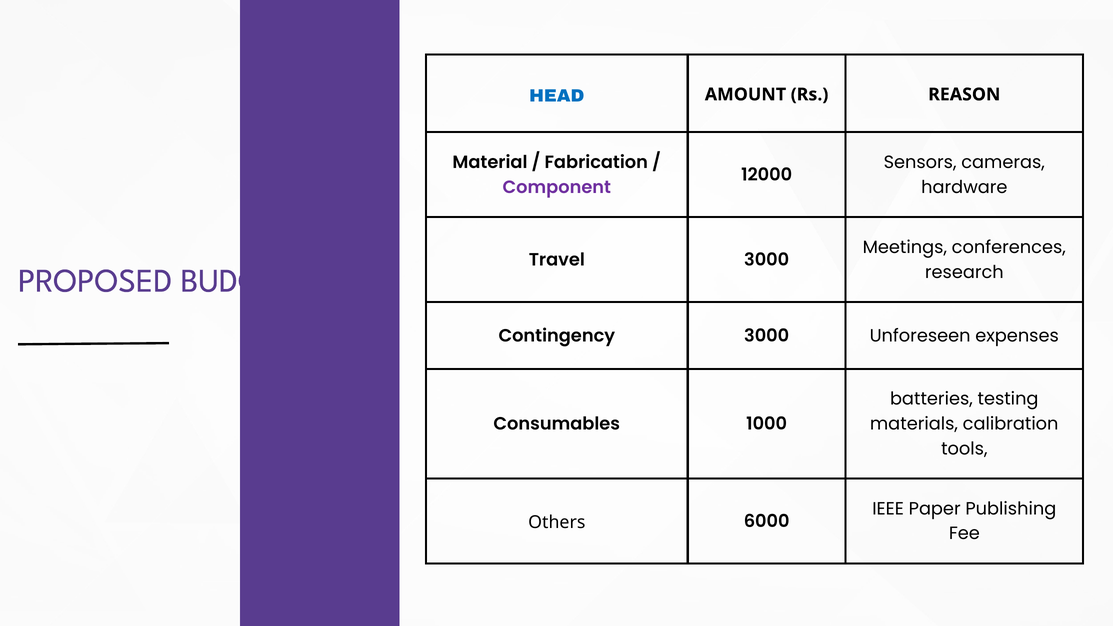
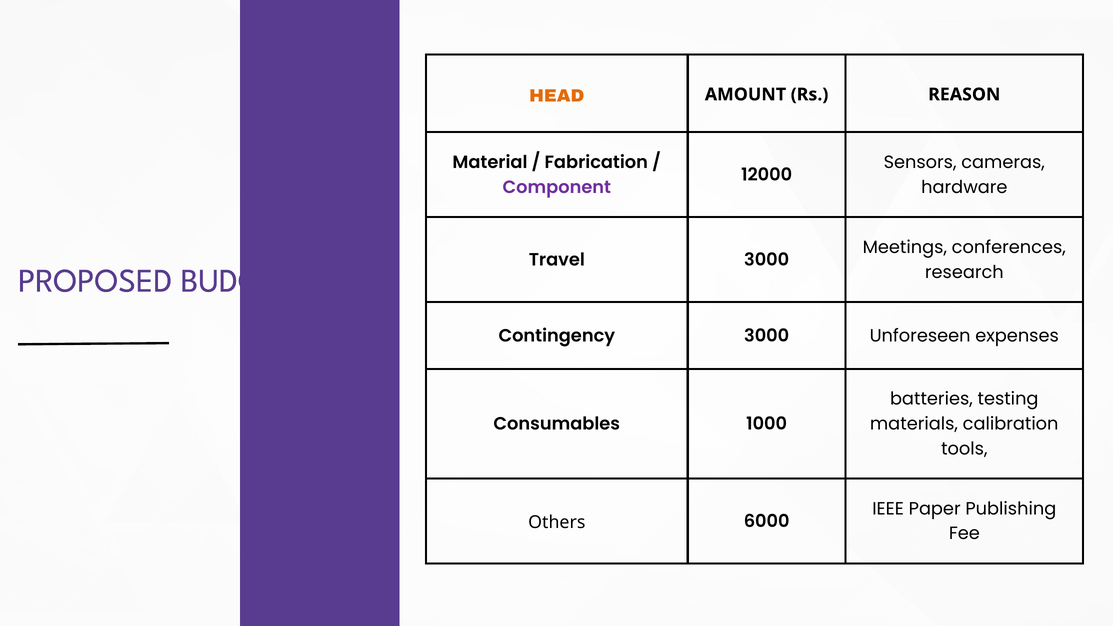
HEAD colour: blue -> orange
